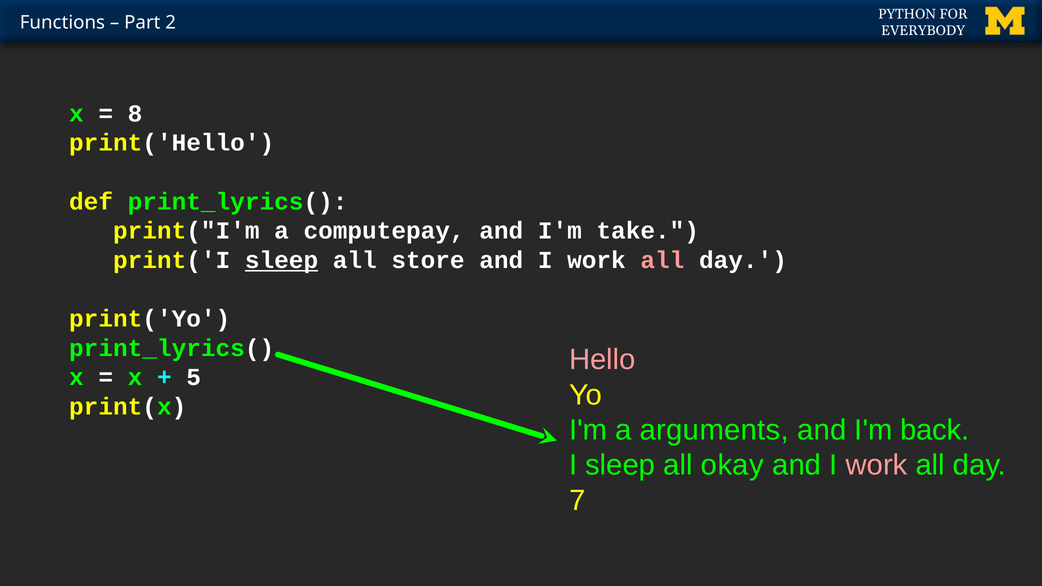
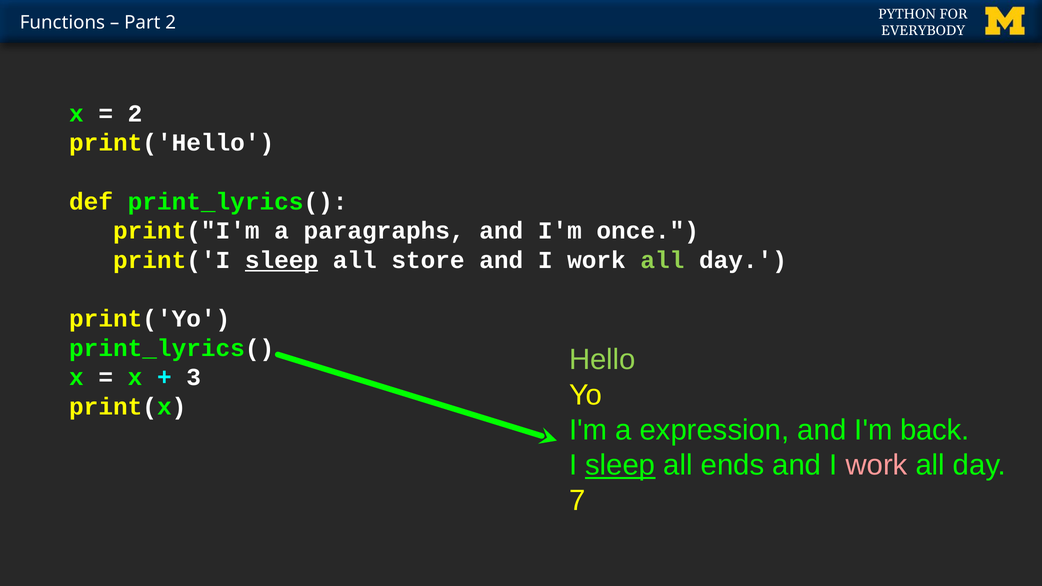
8 at (135, 114): 8 -> 2
computepay: computepay -> paragraphs
take: take -> once
all at (662, 260) colour: pink -> light green
Hello colour: pink -> light green
5: 5 -> 3
arguments: arguments -> expression
sleep at (620, 465) underline: none -> present
okay: okay -> ends
